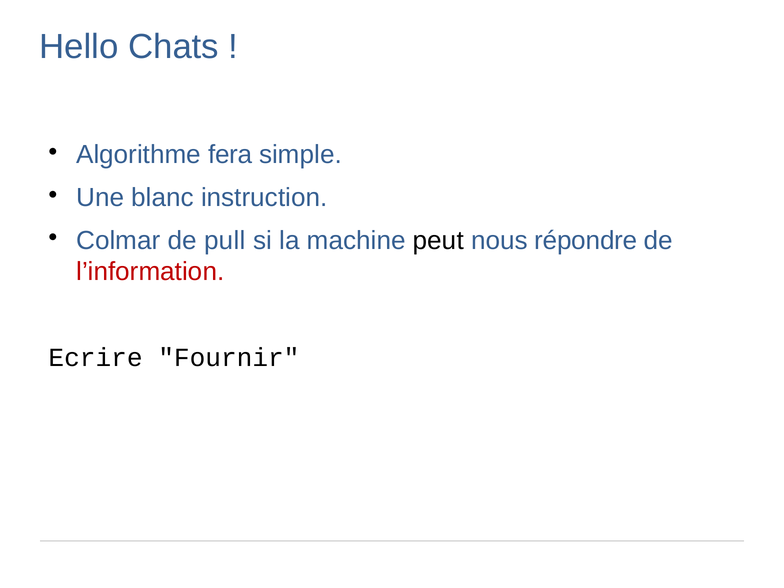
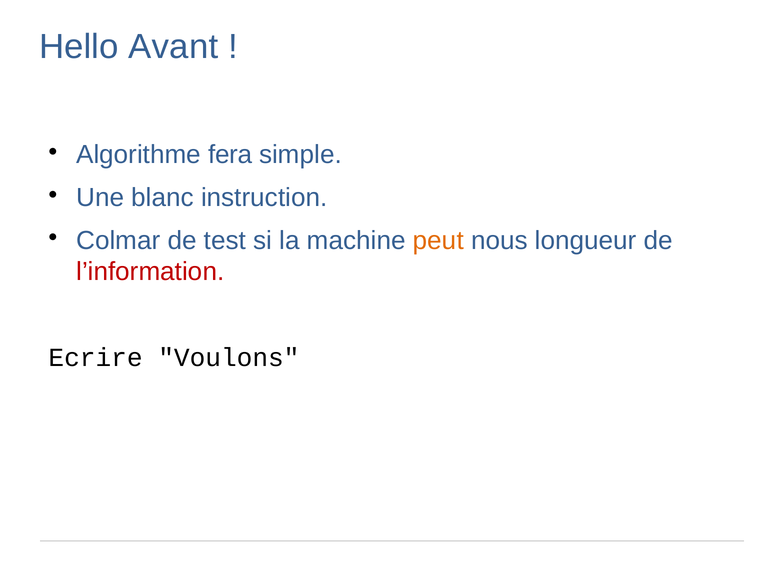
Chats: Chats -> Avant
pull: pull -> test
peut colour: black -> orange
répondre: répondre -> longueur
Fournir: Fournir -> Voulons
